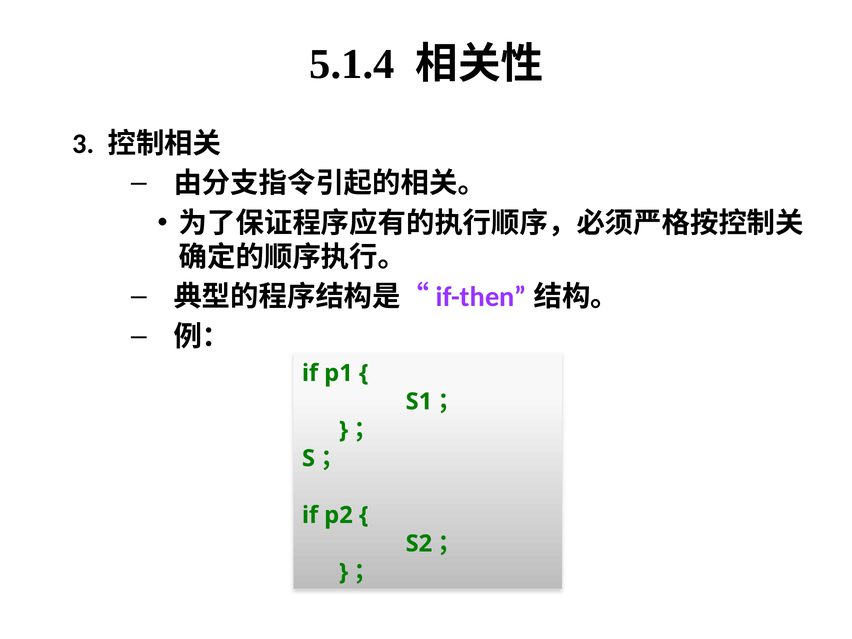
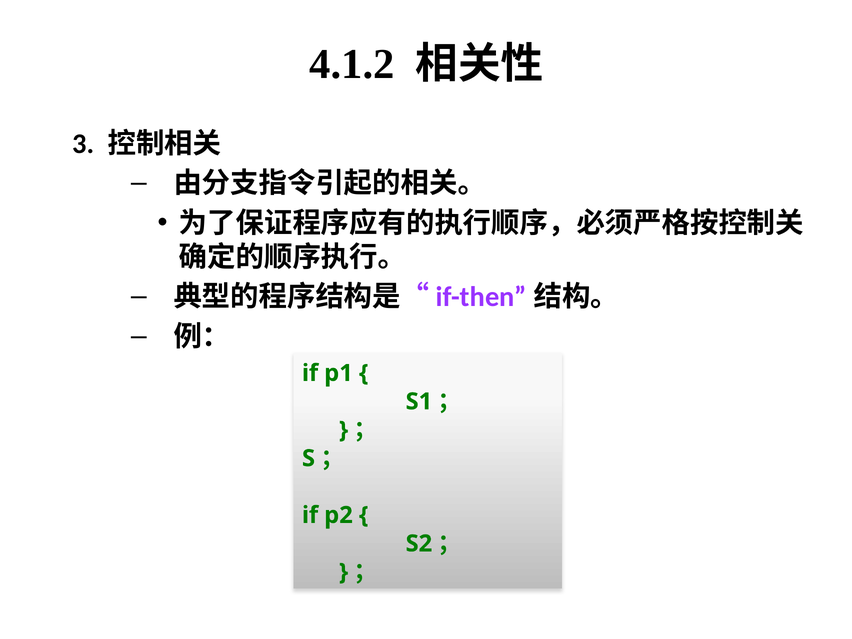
5.1.4: 5.1.4 -> 4.1.2
